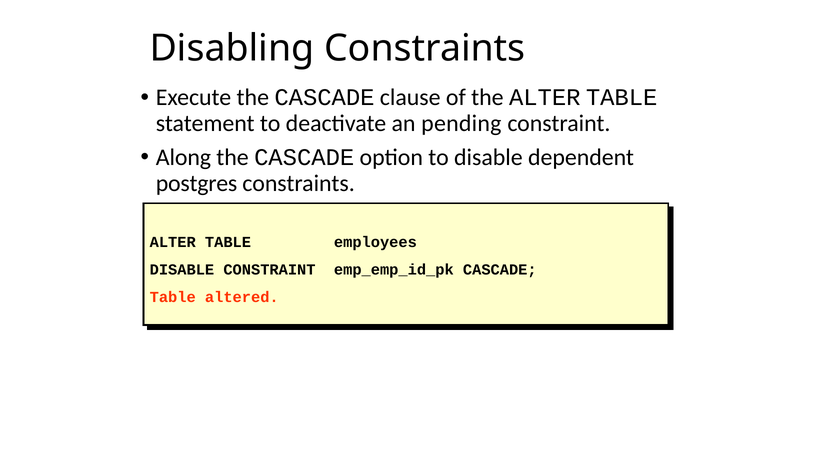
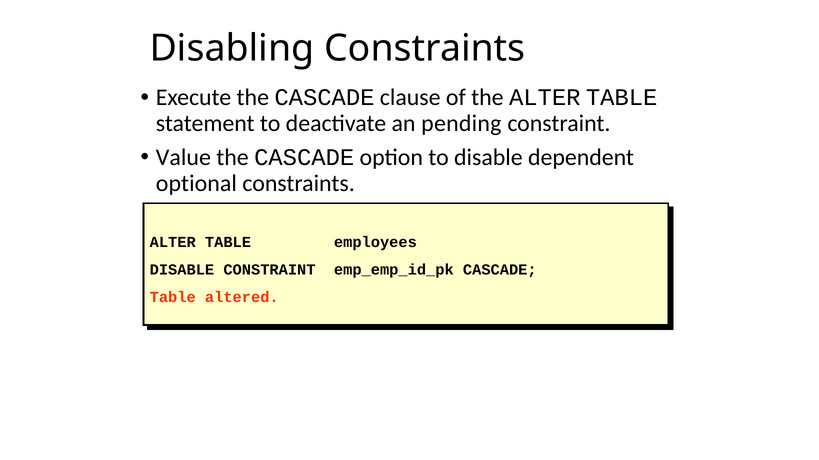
Along: Along -> Value
postgres: postgres -> optional
